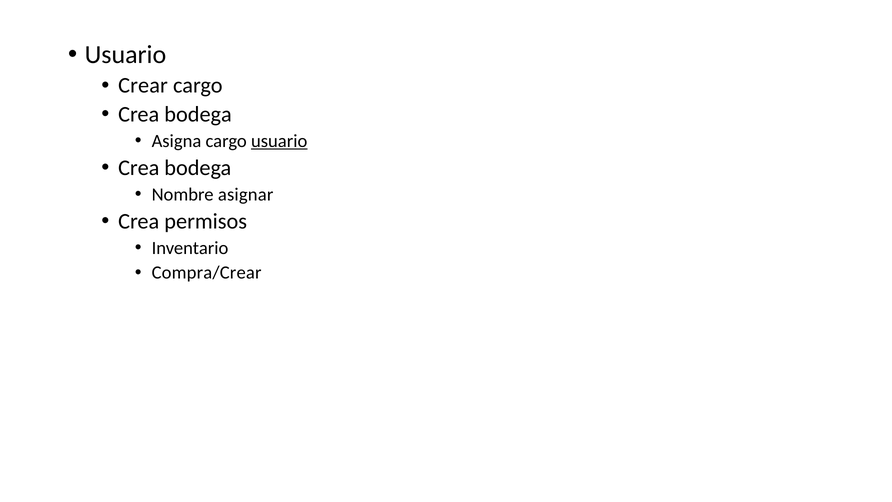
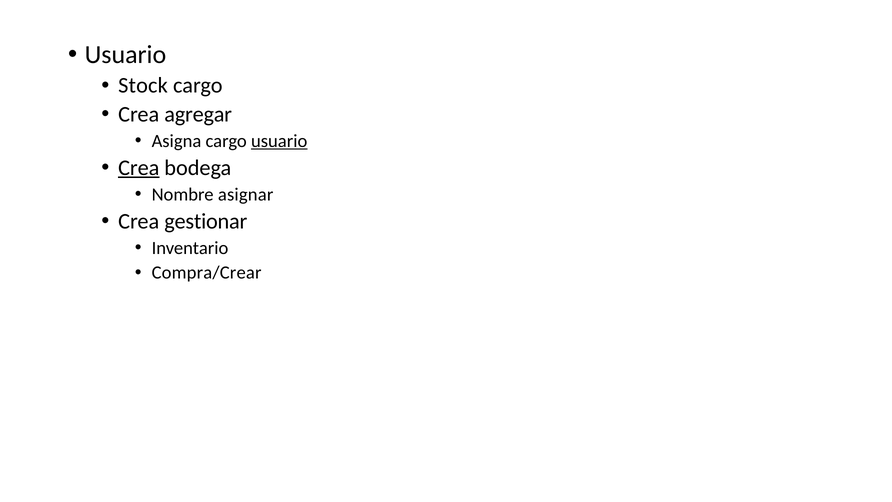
Crear: Crear -> Stock
bodega at (198, 114): bodega -> agregar
Crea at (139, 168) underline: none -> present
permisos: permisos -> gestionar
